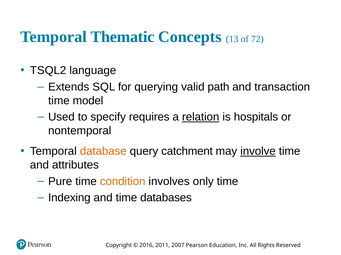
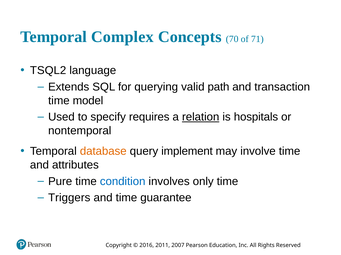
Thematic: Thematic -> Complex
13: 13 -> 70
72: 72 -> 71
catchment: catchment -> implement
involve underline: present -> none
condition colour: orange -> blue
Indexing: Indexing -> Triggers
databases: databases -> guarantee
